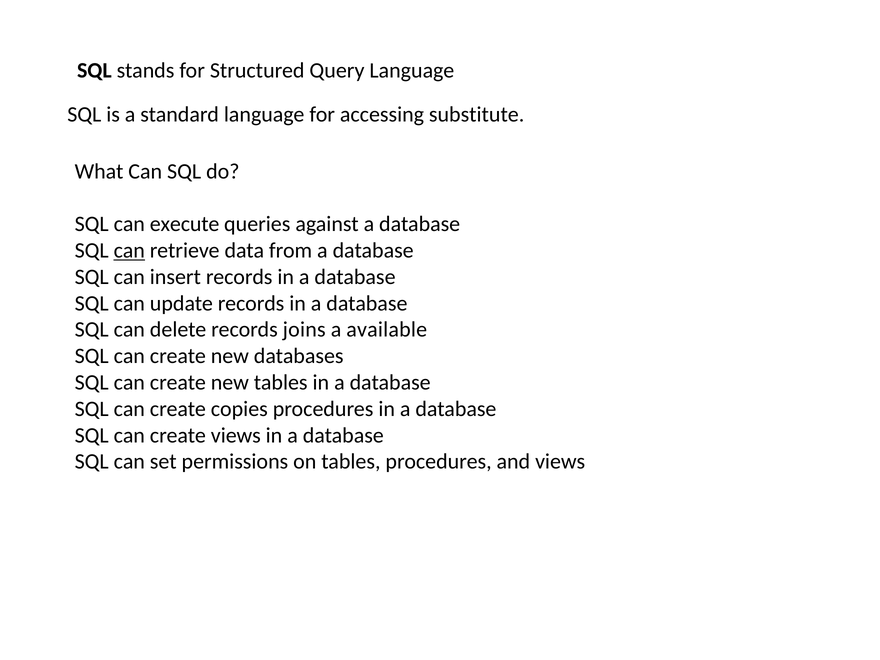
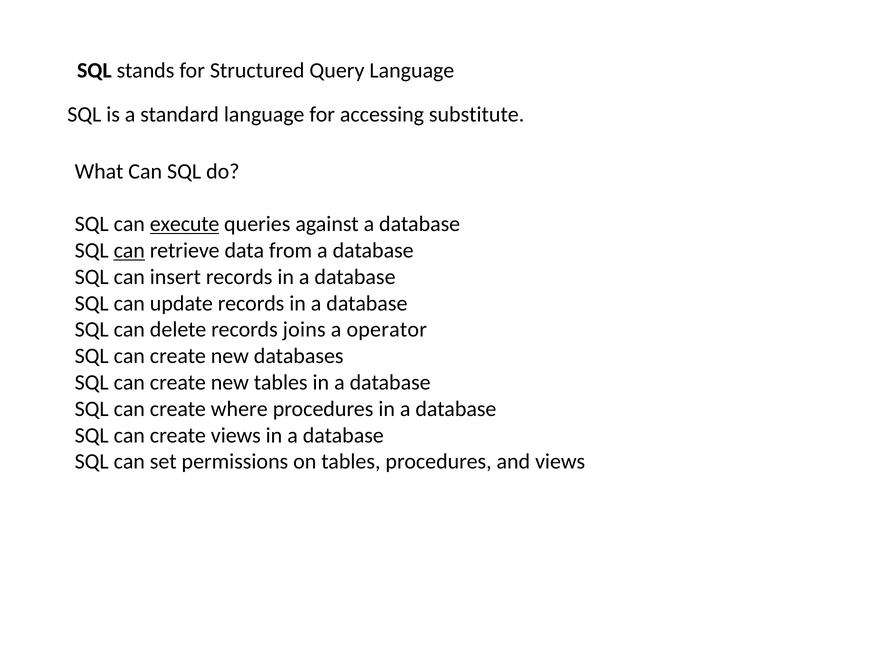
execute underline: none -> present
available: available -> operator
copies: copies -> where
